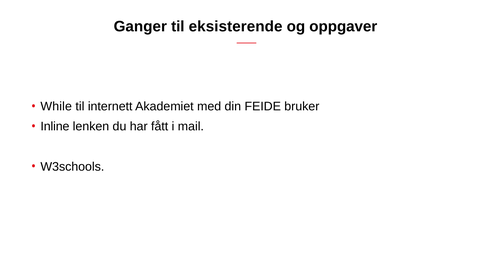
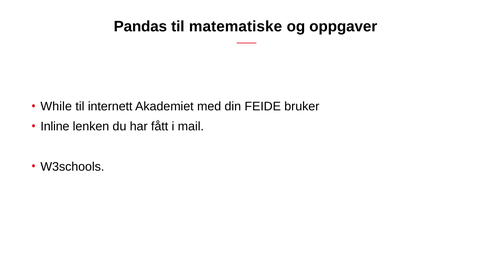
Ganger: Ganger -> Pandas
eksisterende: eksisterende -> matematiske
